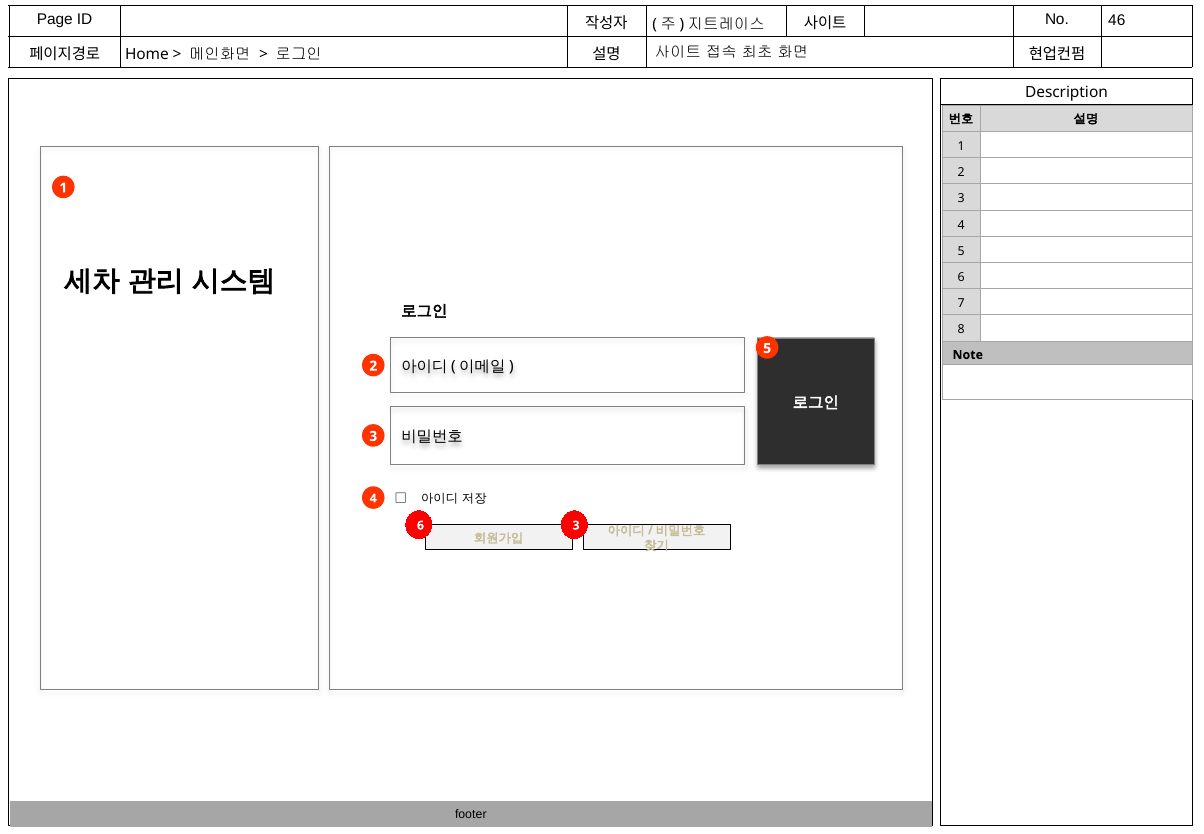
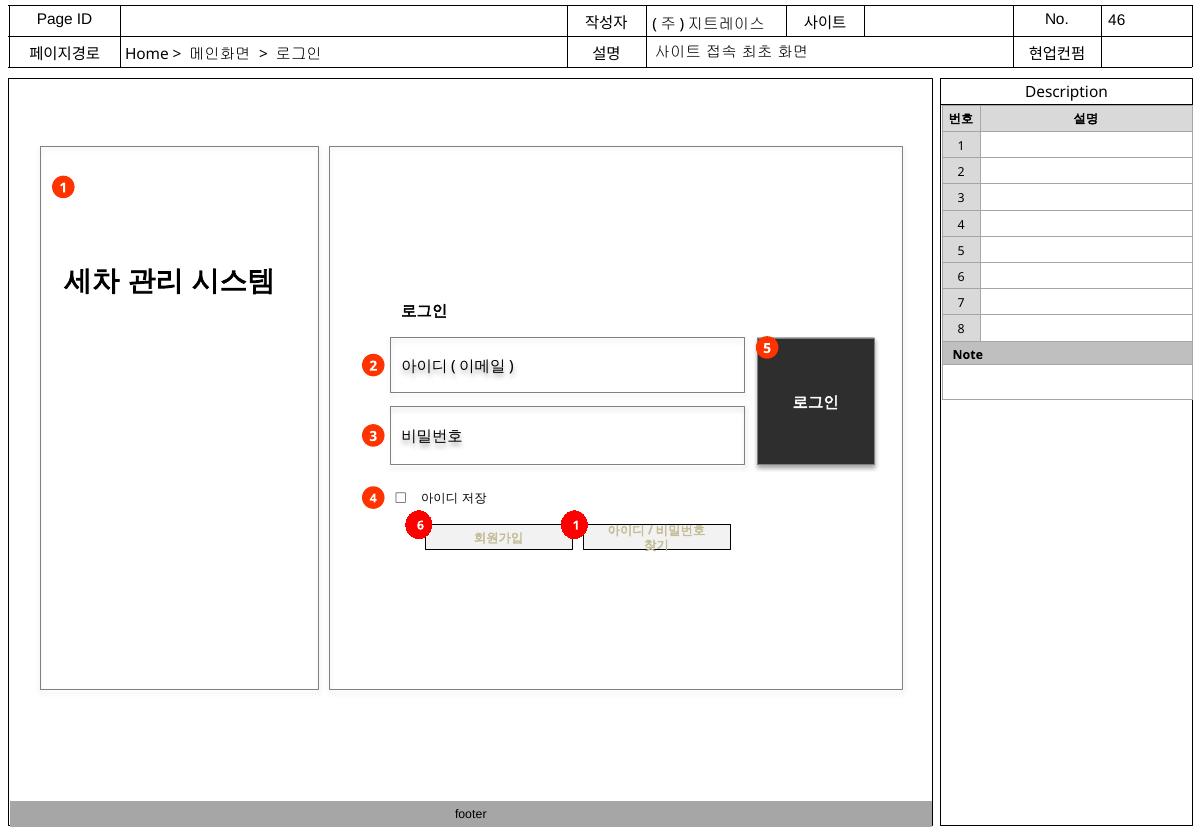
6 3: 3 -> 1
